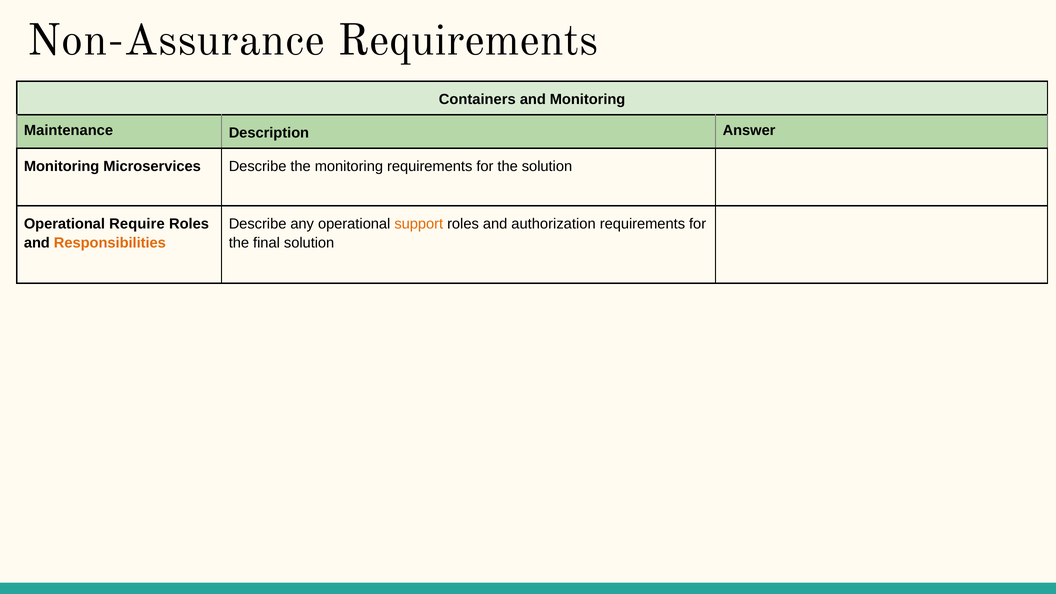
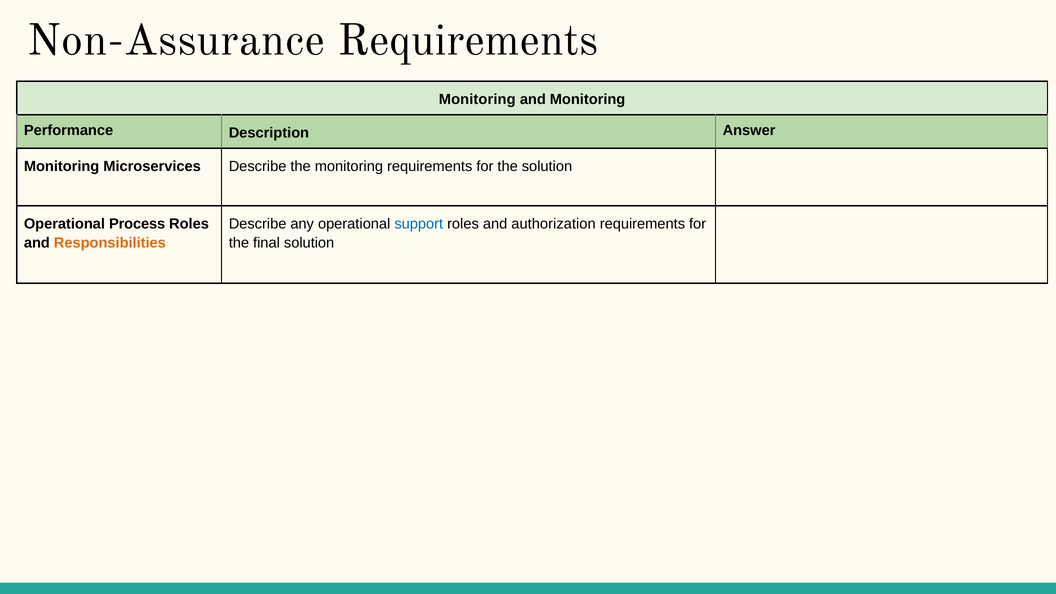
Containers at (477, 99): Containers -> Monitoring
Maintenance: Maintenance -> Performance
Require: Require -> Process
support colour: orange -> blue
